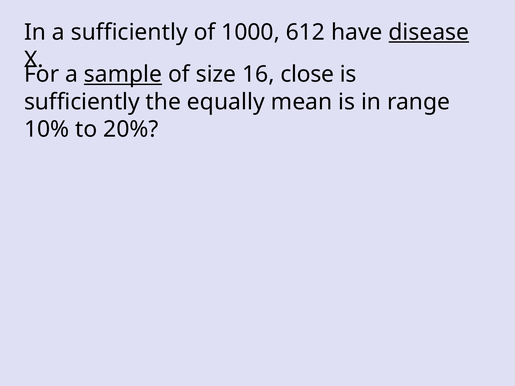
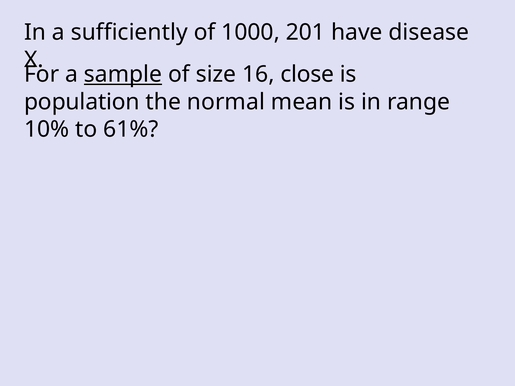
612: 612 -> 201
disease underline: present -> none
sufficiently at (82, 102): sufficiently -> population
equally: equally -> normal
20%: 20% -> 61%
